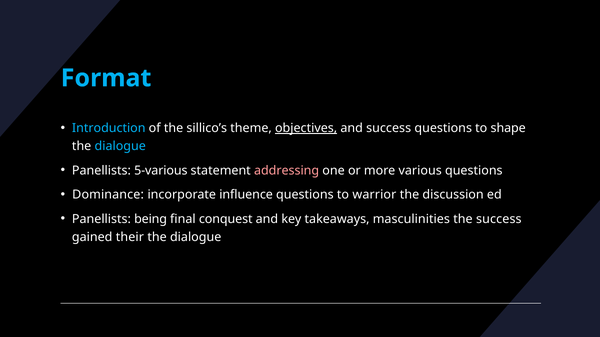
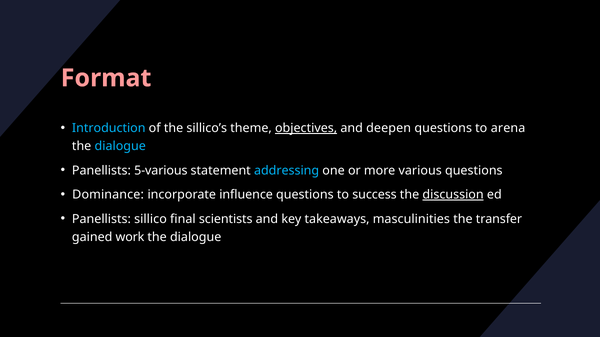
Format colour: light blue -> pink
and success: success -> deepen
shape: shape -> arena
addressing colour: pink -> light blue
warrior: warrior -> success
discussion underline: none -> present
being: being -> sillico
conquest: conquest -> scientists
the success: success -> transfer
their: their -> work
